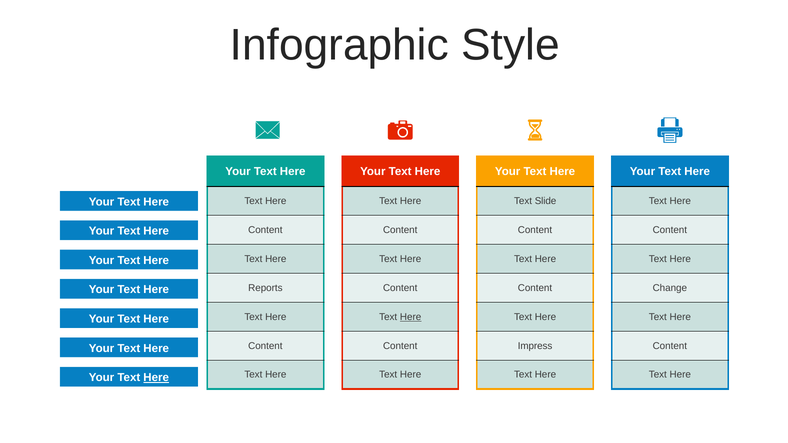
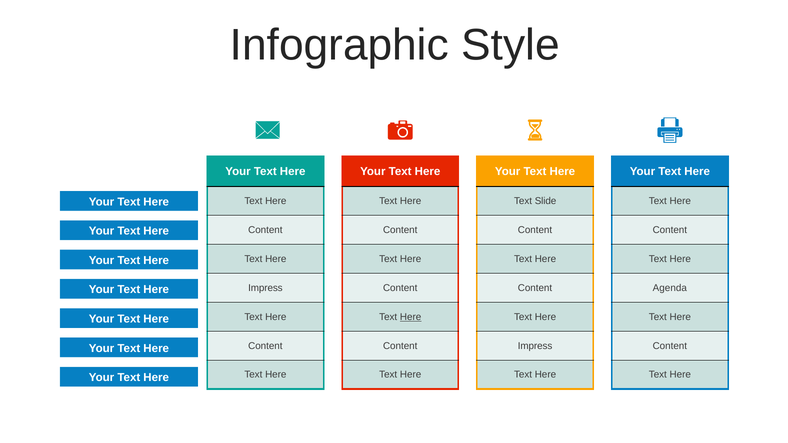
Reports at (265, 288): Reports -> Impress
Change: Change -> Agenda
Here at (156, 378) underline: present -> none
